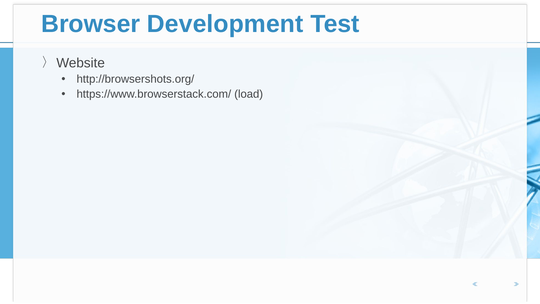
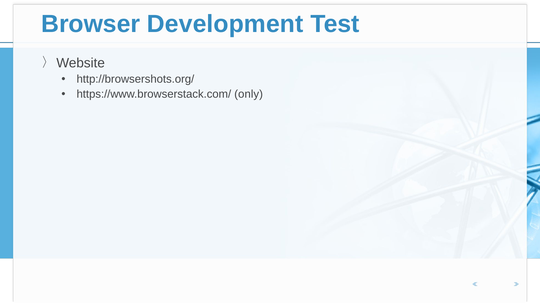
load: load -> only
